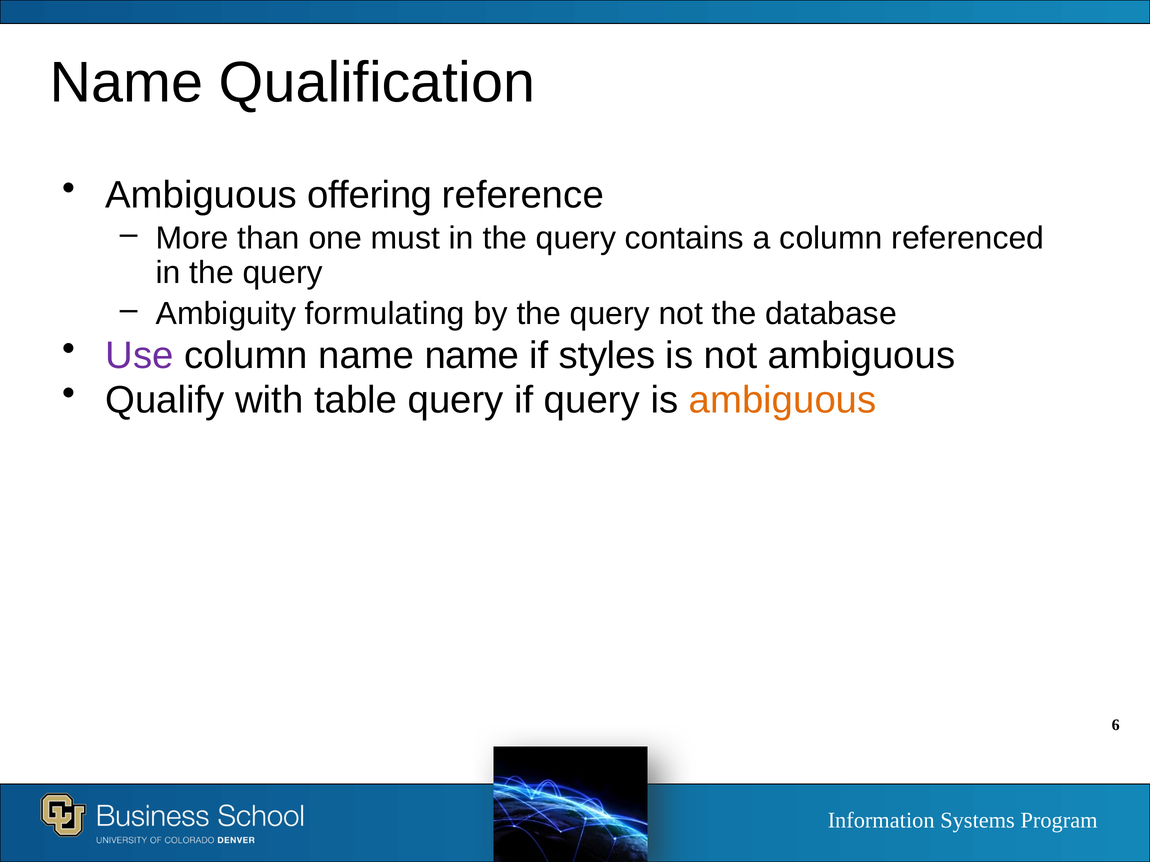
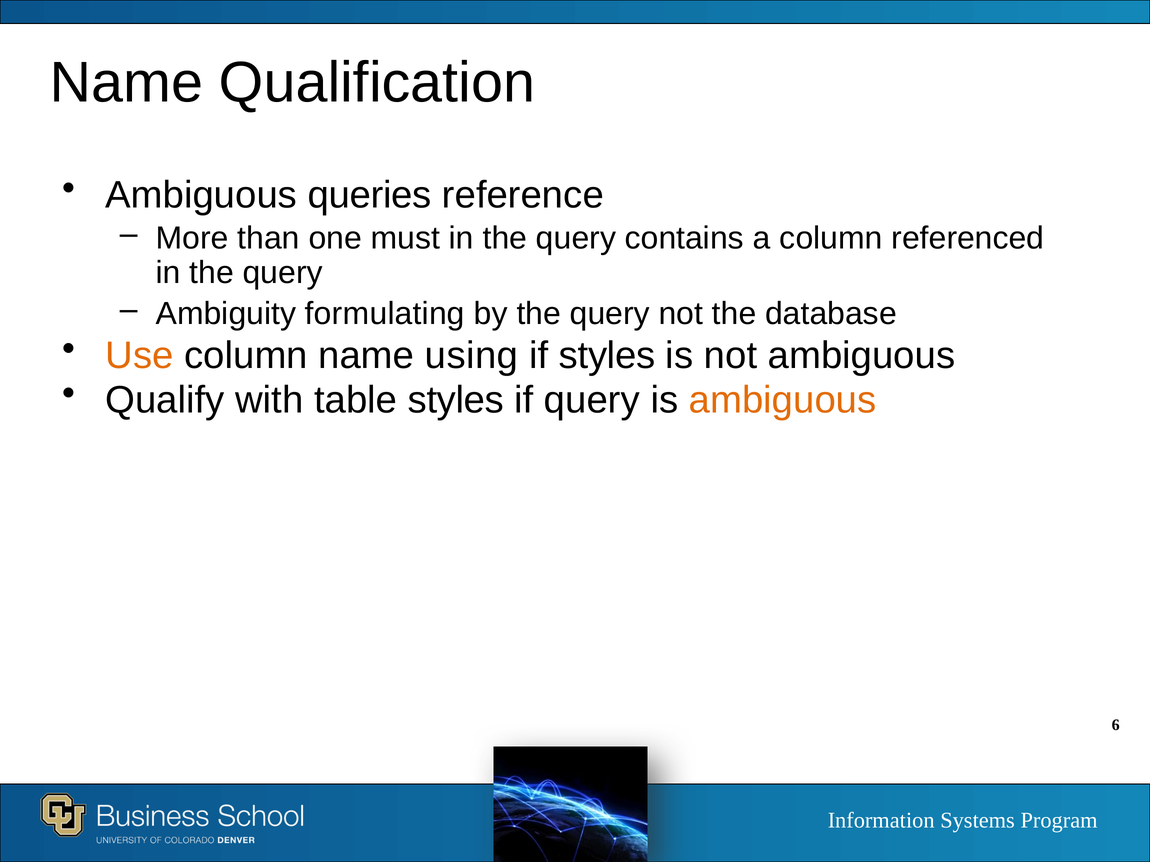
offering: offering -> queries
Use colour: purple -> orange
name name: name -> using
table query: query -> styles
